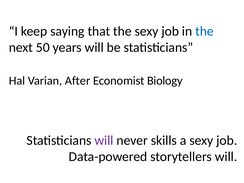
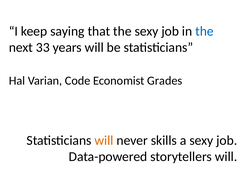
50: 50 -> 33
After: After -> Code
Biology: Biology -> Grades
will at (104, 140) colour: purple -> orange
